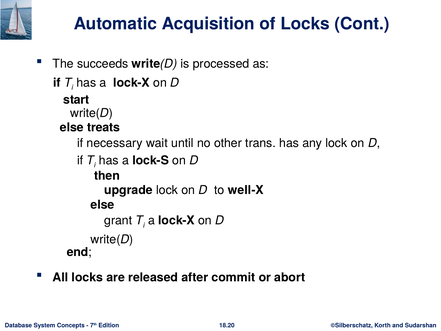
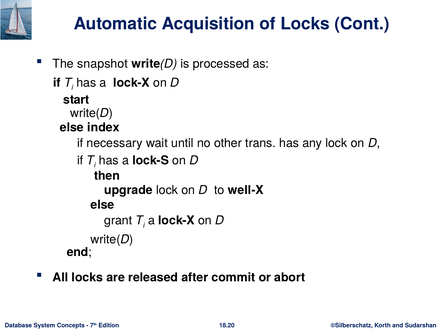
succeeds: succeeds -> snapshot
treats: treats -> index
